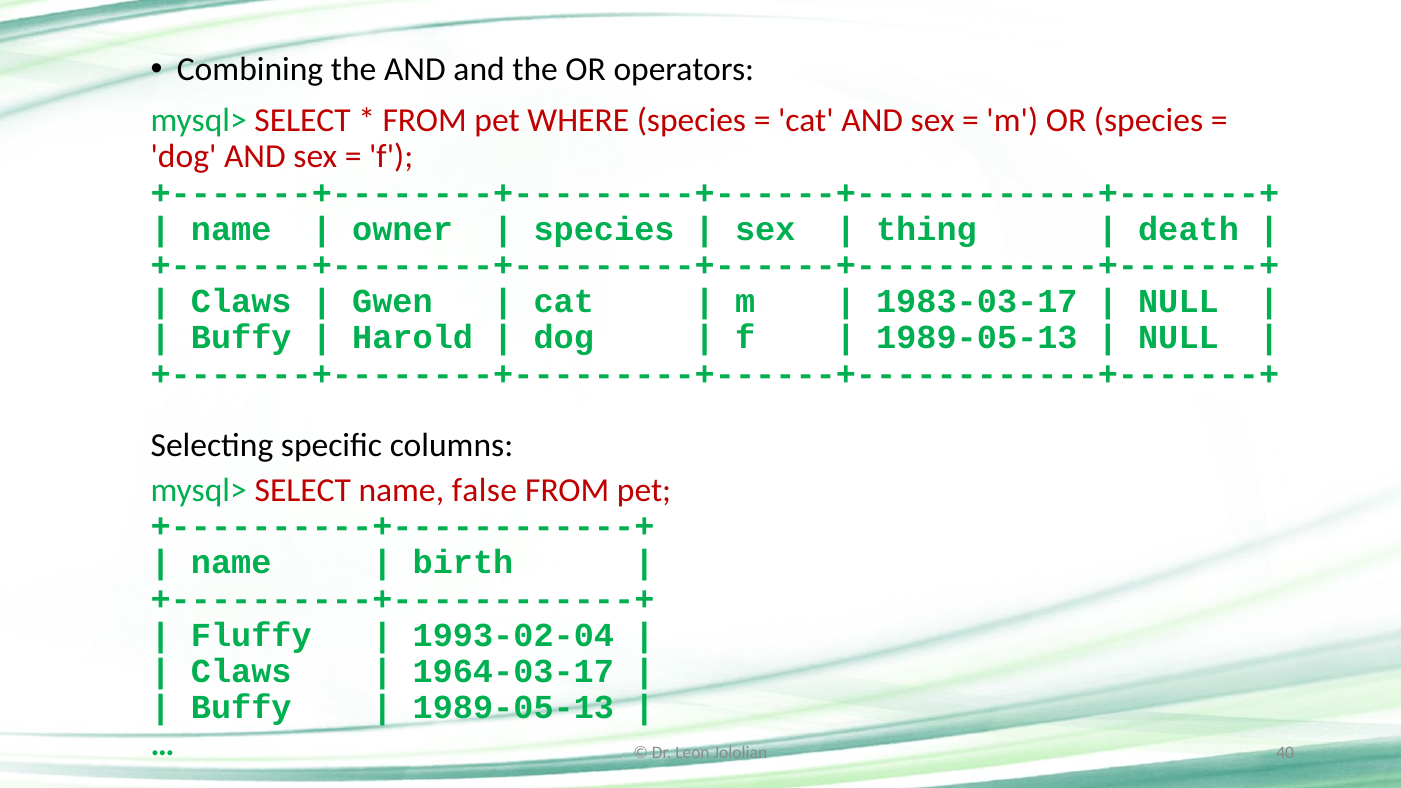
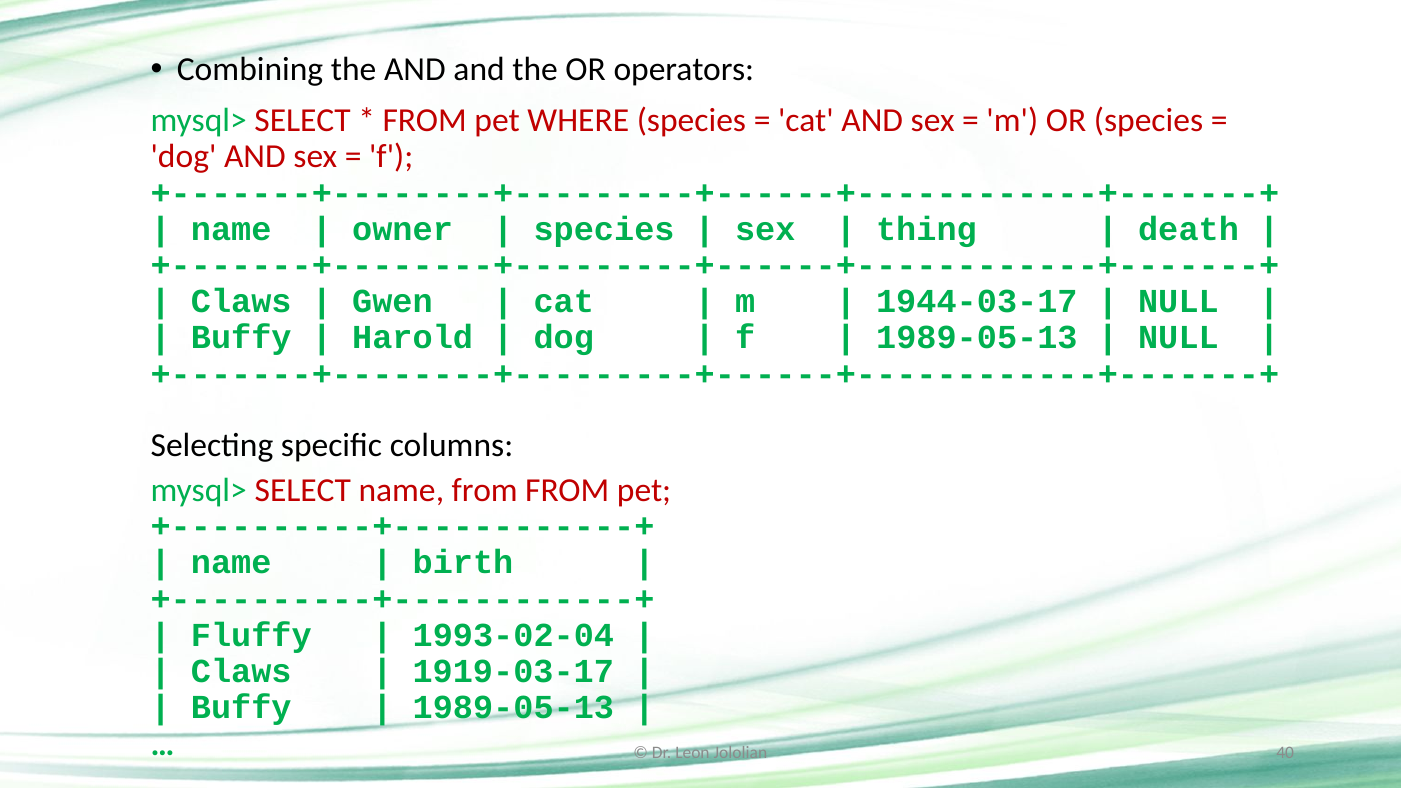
1983-03-17: 1983-03-17 -> 1944-03-17
name false: false -> from
1964-03-17: 1964-03-17 -> 1919-03-17
